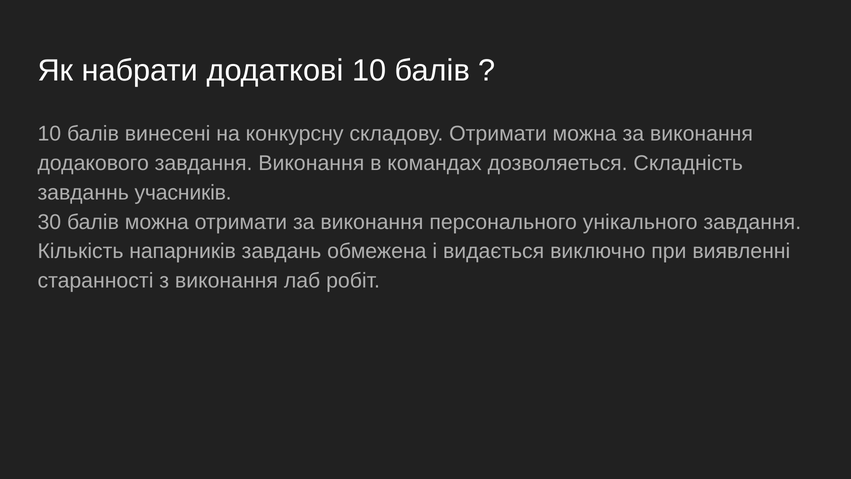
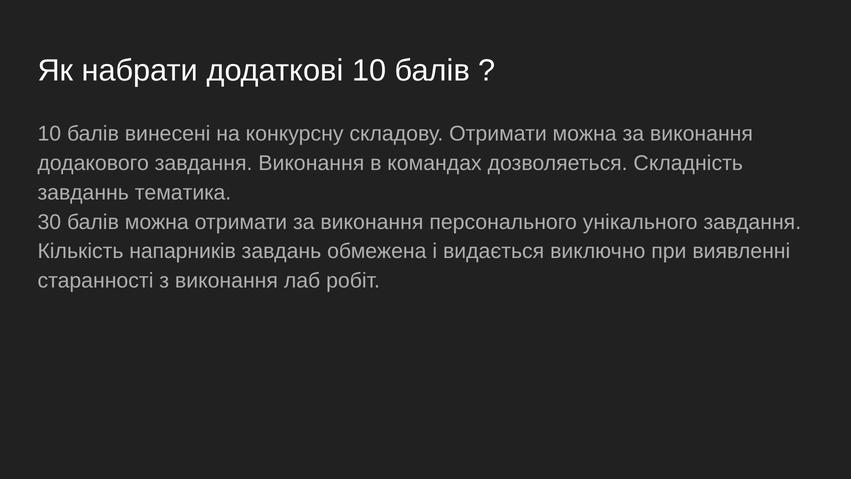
учасників: учасників -> тематика
